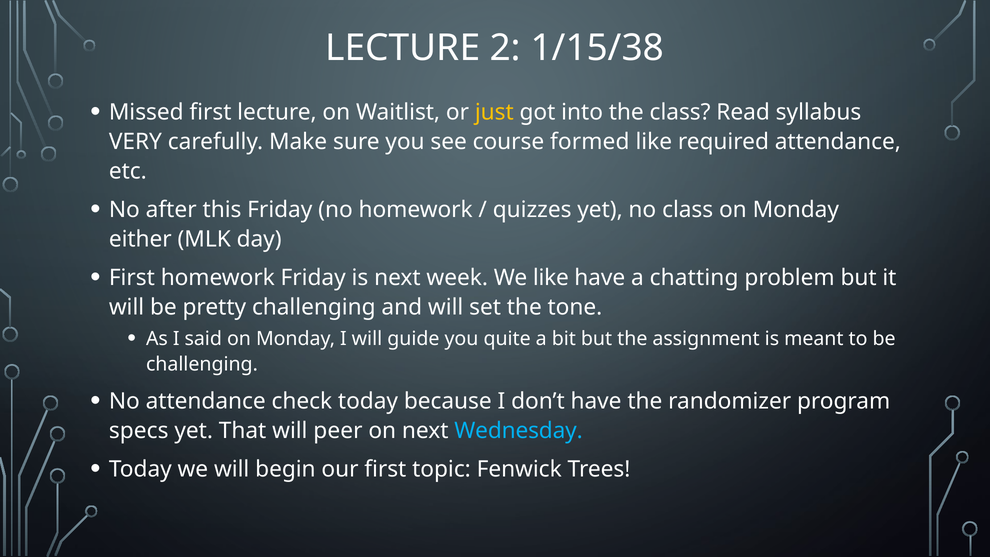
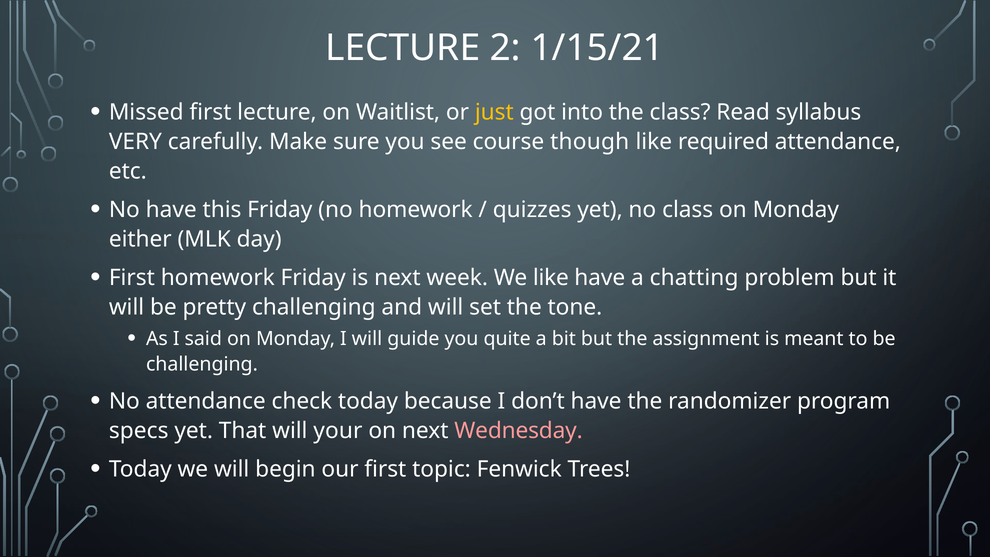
1/15/38: 1/15/38 -> 1/15/21
formed: formed -> though
No after: after -> have
peer: peer -> your
Wednesday colour: light blue -> pink
